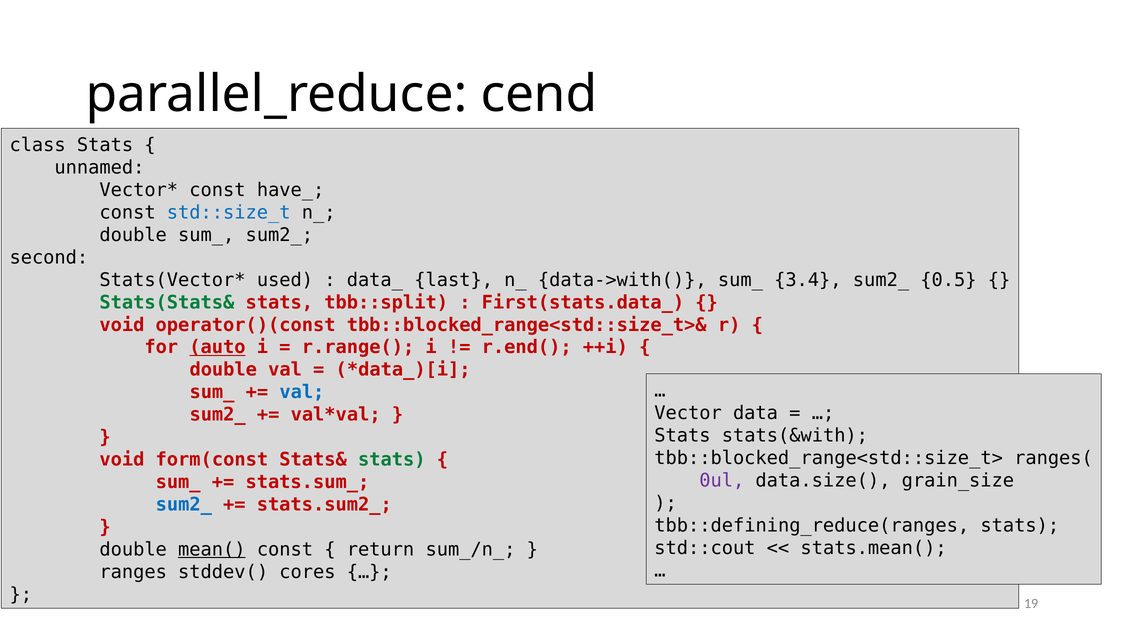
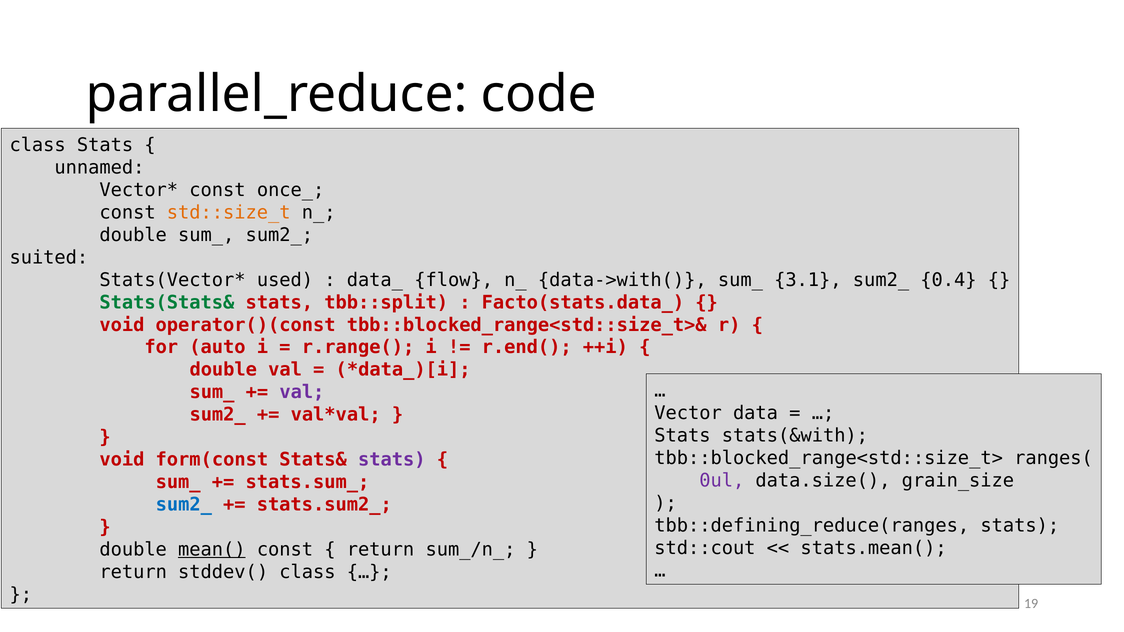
cend: cend -> code
have_: have_ -> once_
std::size_t colour: blue -> orange
second: second -> suited
last: last -> flow
3.4: 3.4 -> 3.1
0.5: 0.5 -> 0.4
First(stats.data_: First(stats.data_ -> Facto(stats.data_
auto underline: present -> none
val at (302, 392) colour: blue -> purple
stats at (392, 460) colour: green -> purple
ranges at (133, 572): ranges -> return
stddev( cores: cores -> class
